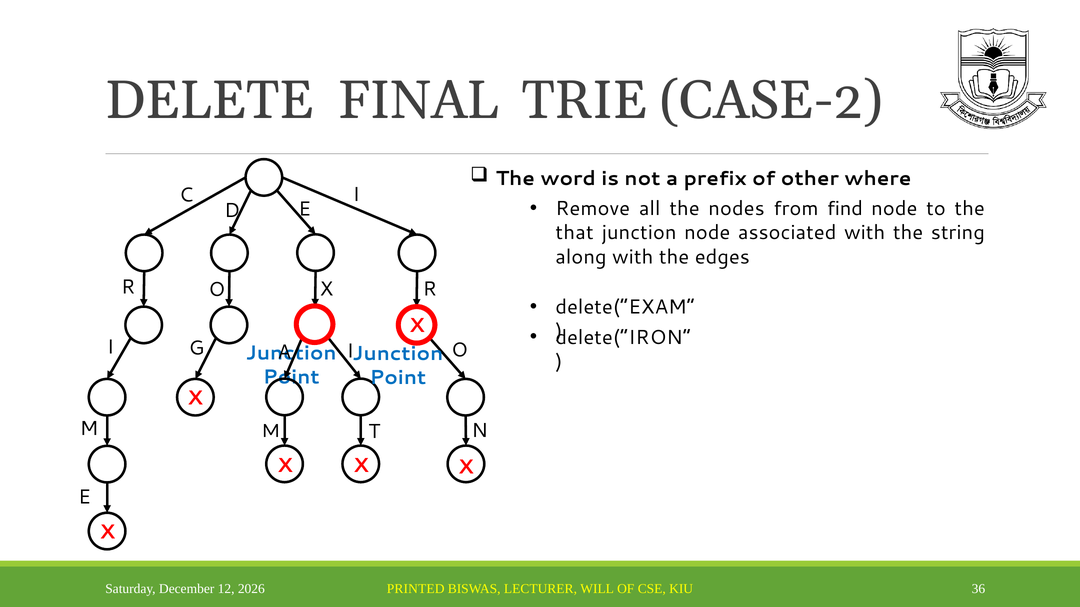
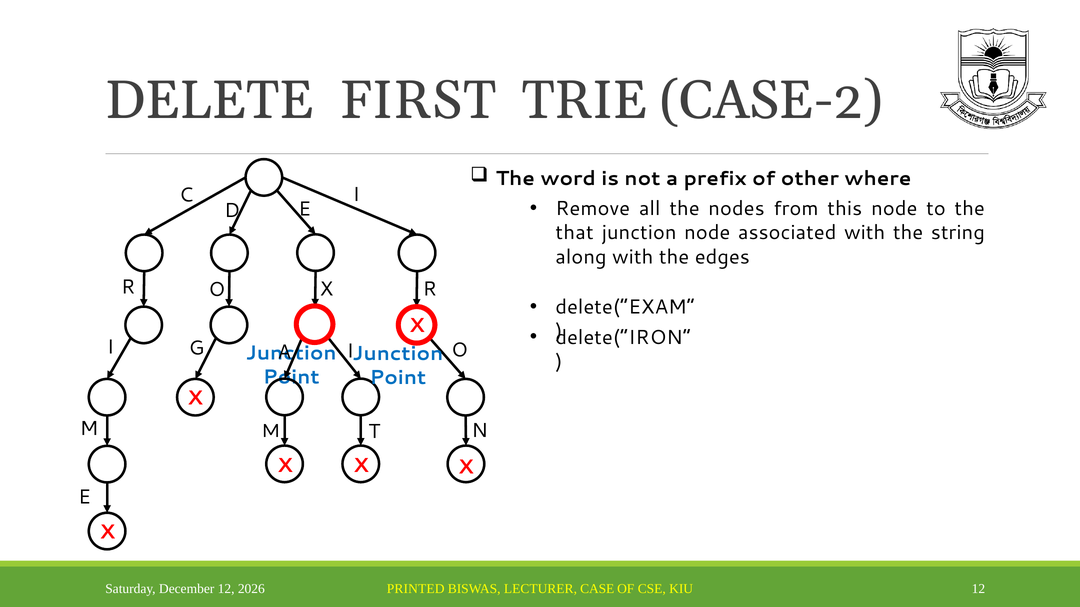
FINAL: FINAL -> FIRST
find: find -> this
WILL: WILL -> CASE
KIU 36: 36 -> 12
